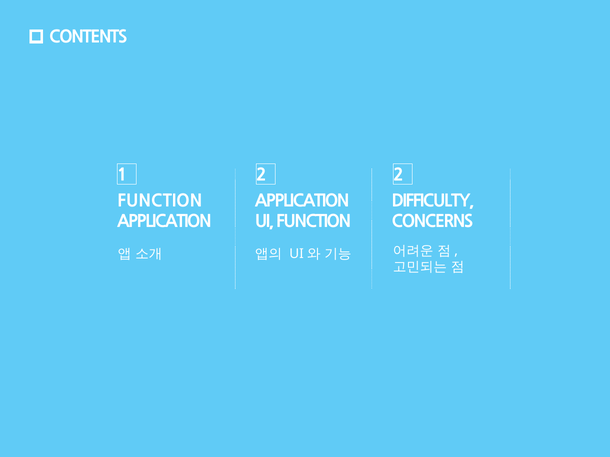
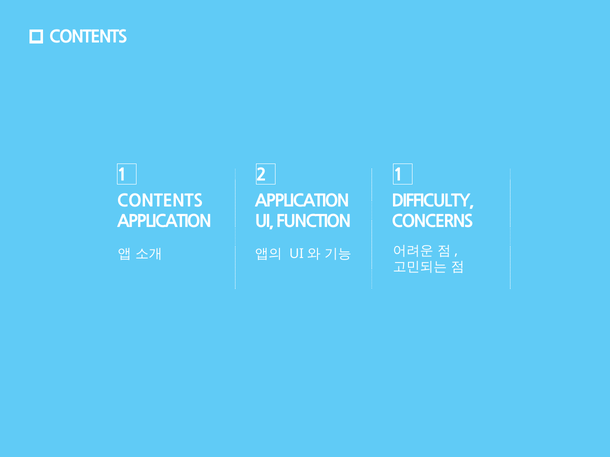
2 2: 2 -> 1
FUNCTION at (160, 201): FUNCTION -> CONTENTS
